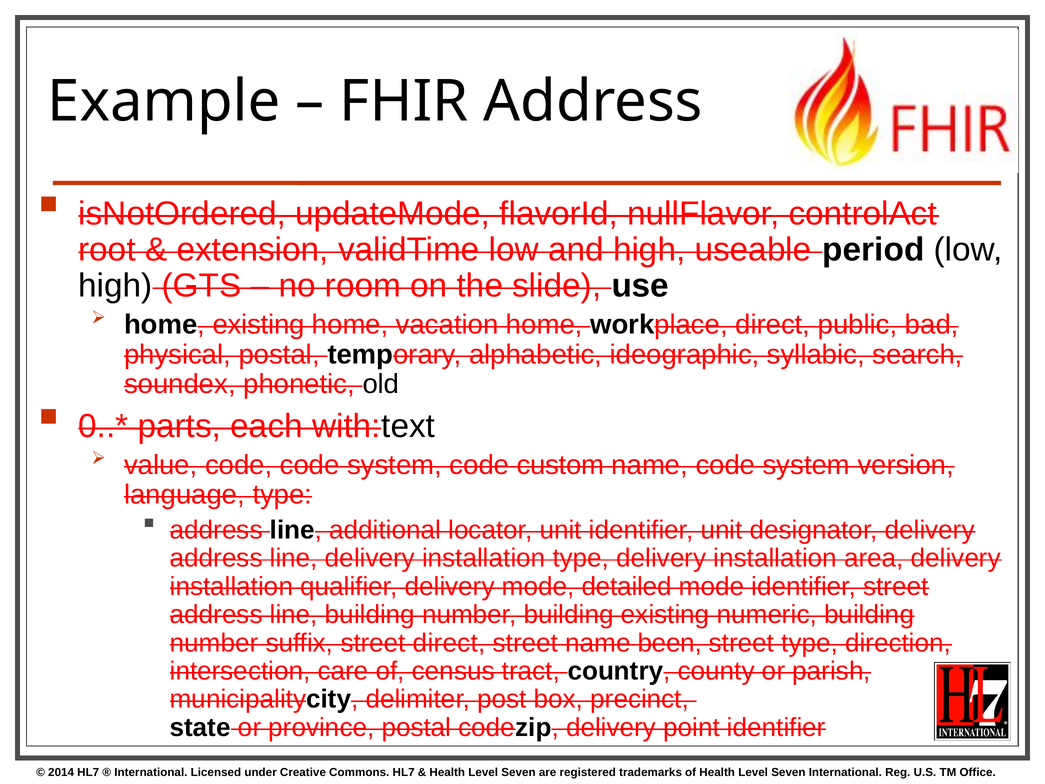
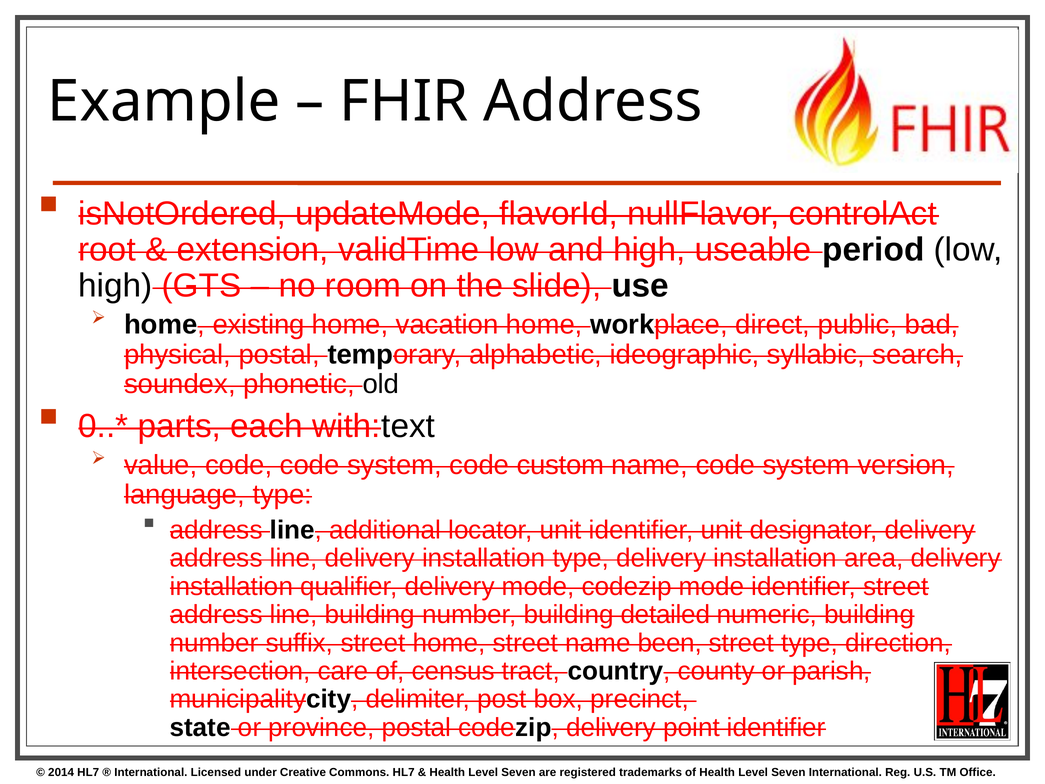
mode detailed: detailed -> codezip
building existing: existing -> detailed
street direct: direct -> home
